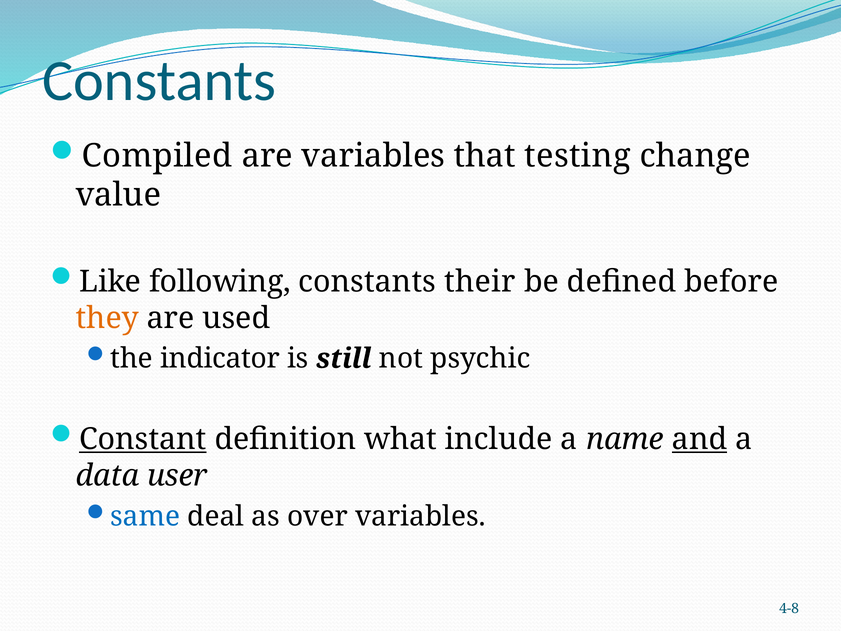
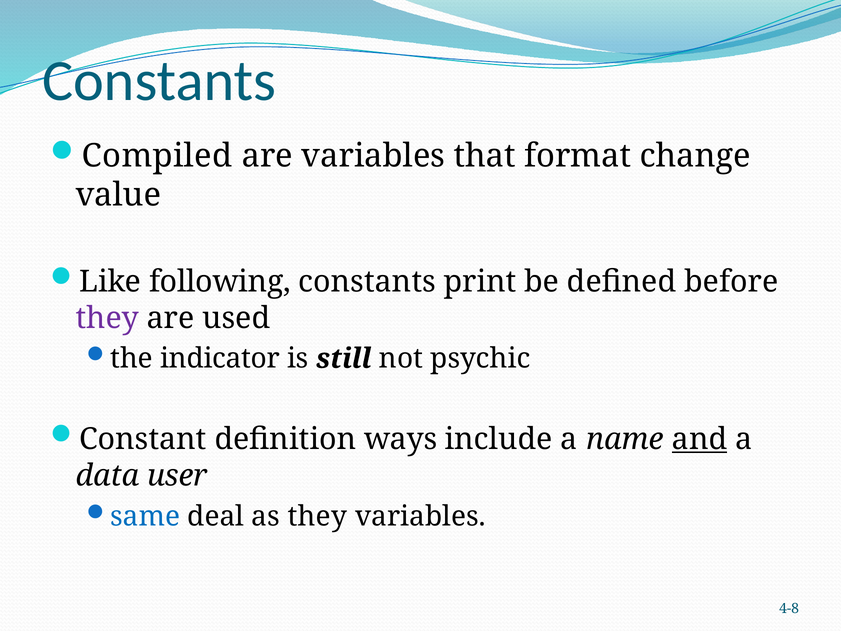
testing: testing -> format
their: their -> print
they at (107, 318) colour: orange -> purple
Constant underline: present -> none
what: what -> ways
as over: over -> they
